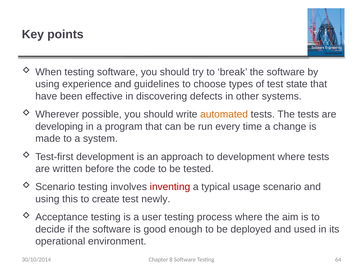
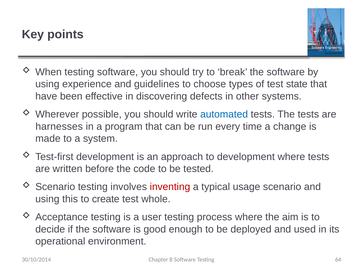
automated colour: orange -> blue
developing: developing -> harnesses
newly: newly -> whole
